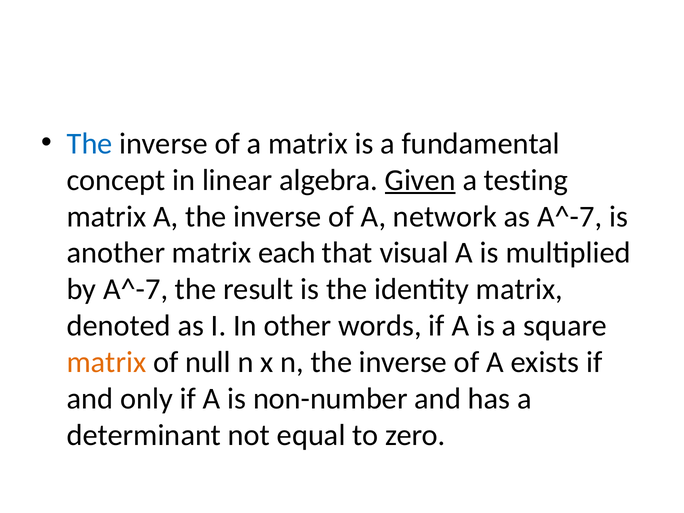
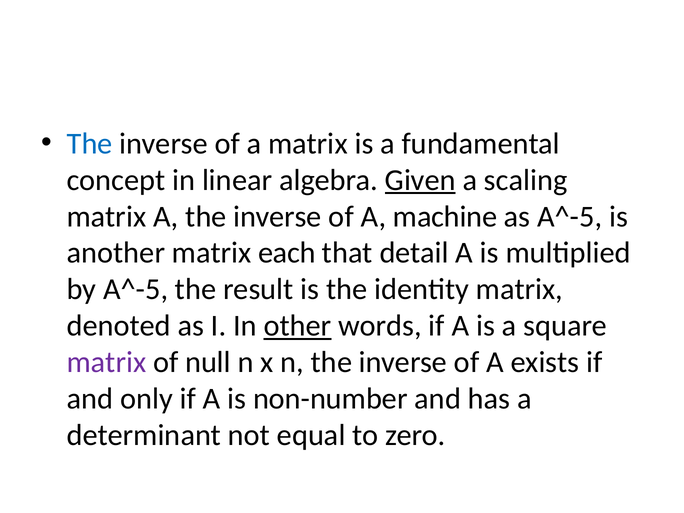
testing: testing -> scaling
network: network -> machine
as A^-7: A^-7 -> A^-5
visual: visual -> detail
by A^-7: A^-7 -> A^-5
other underline: none -> present
matrix at (106, 362) colour: orange -> purple
